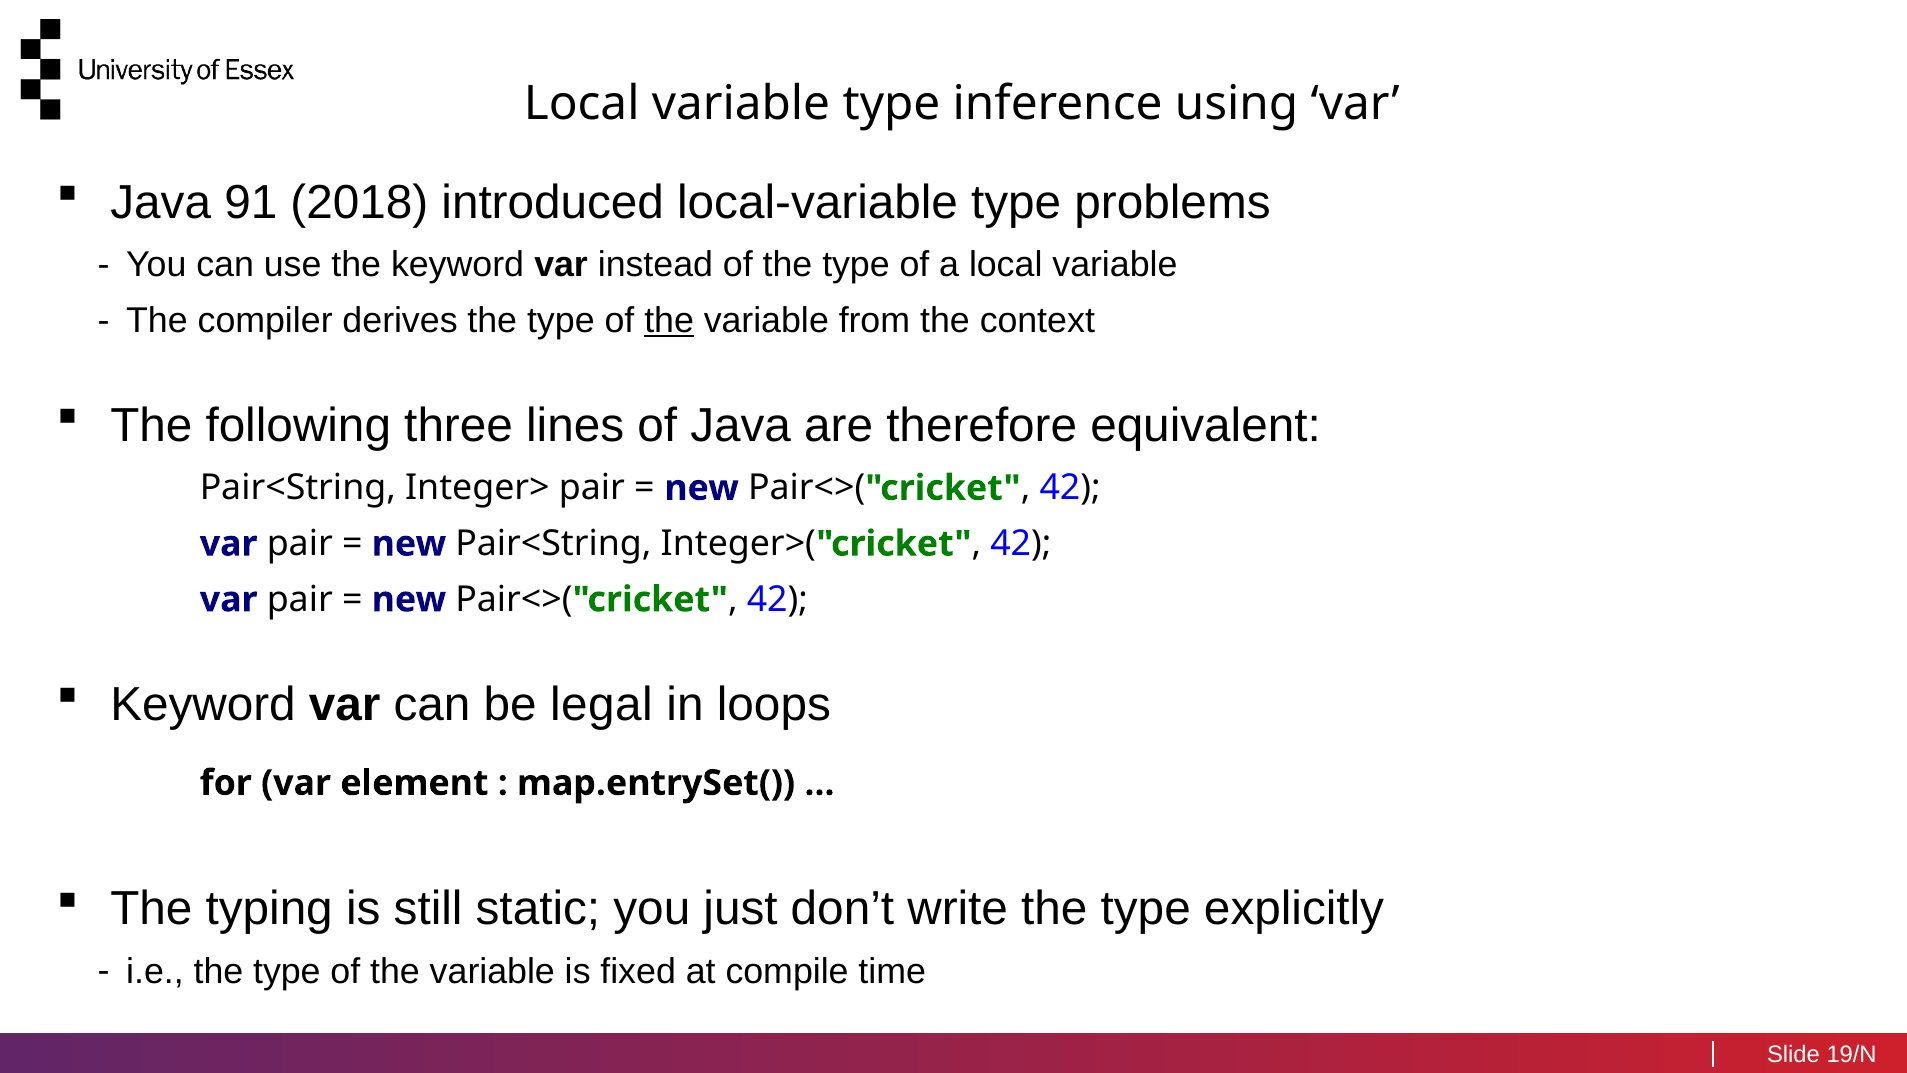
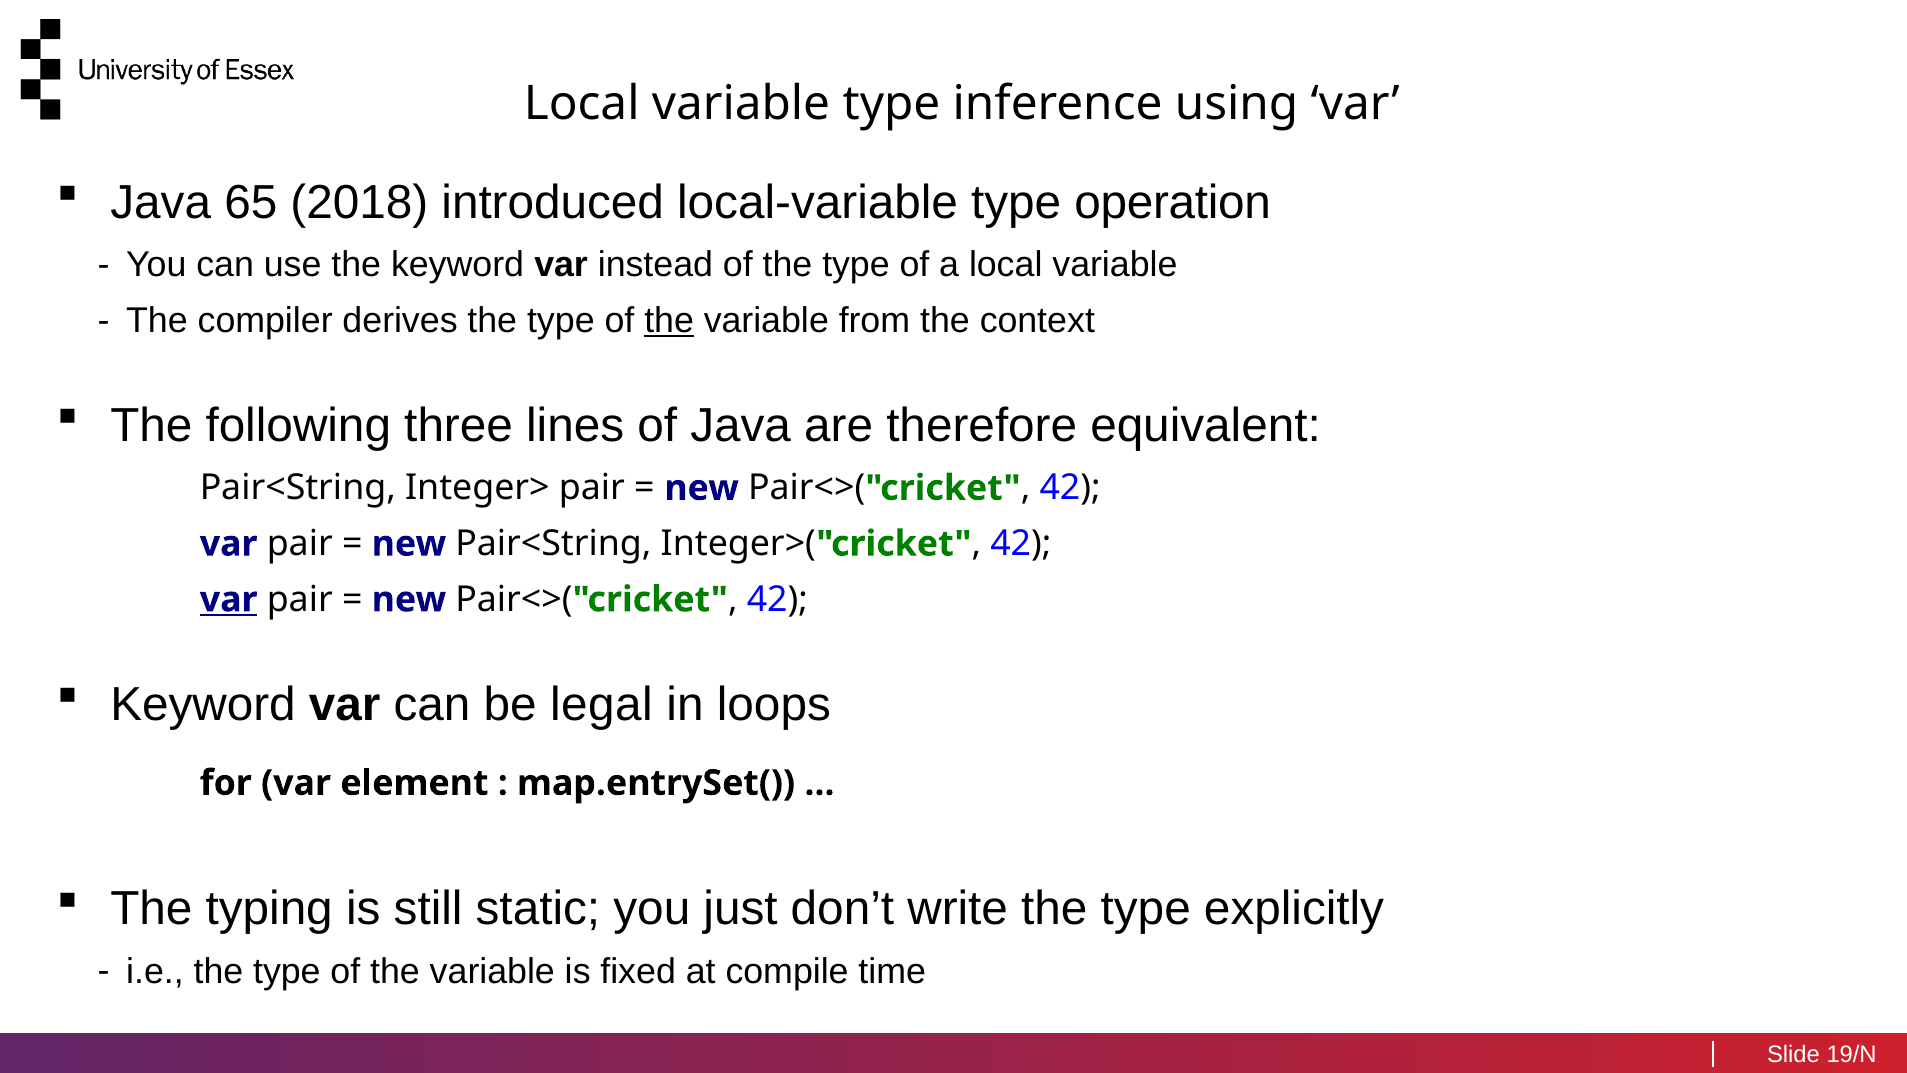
91: 91 -> 65
problems: problems -> operation
var at (229, 599) underline: none -> present
